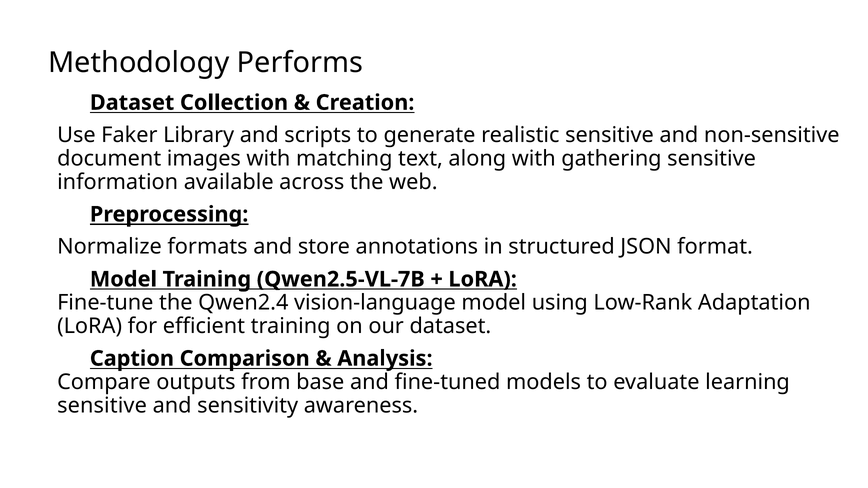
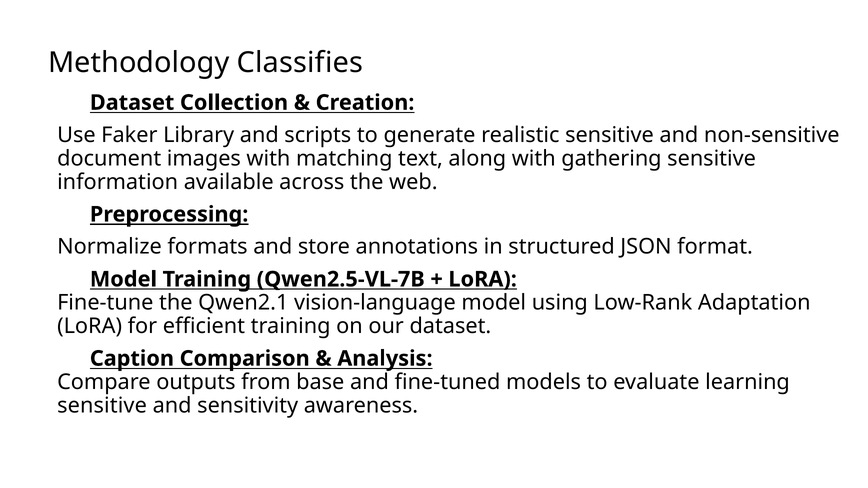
Performs: Performs -> Classifies
Qwen2.4: Qwen2.4 -> Qwen2.1
